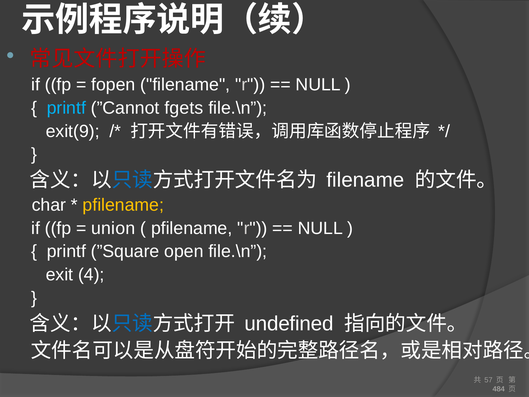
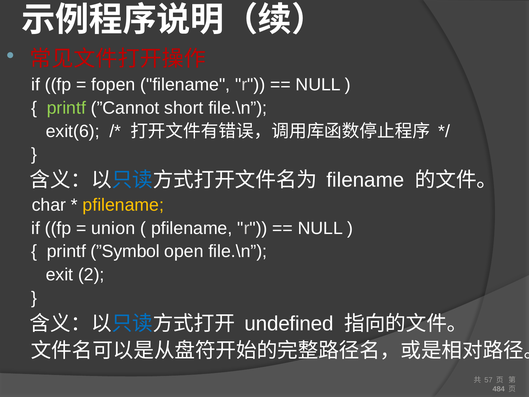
printf at (66, 108) colour: light blue -> light green
fgets: fgets -> short
exit(9: exit(9 -> exit(6
”Square: ”Square -> ”Symbol
4: 4 -> 2
